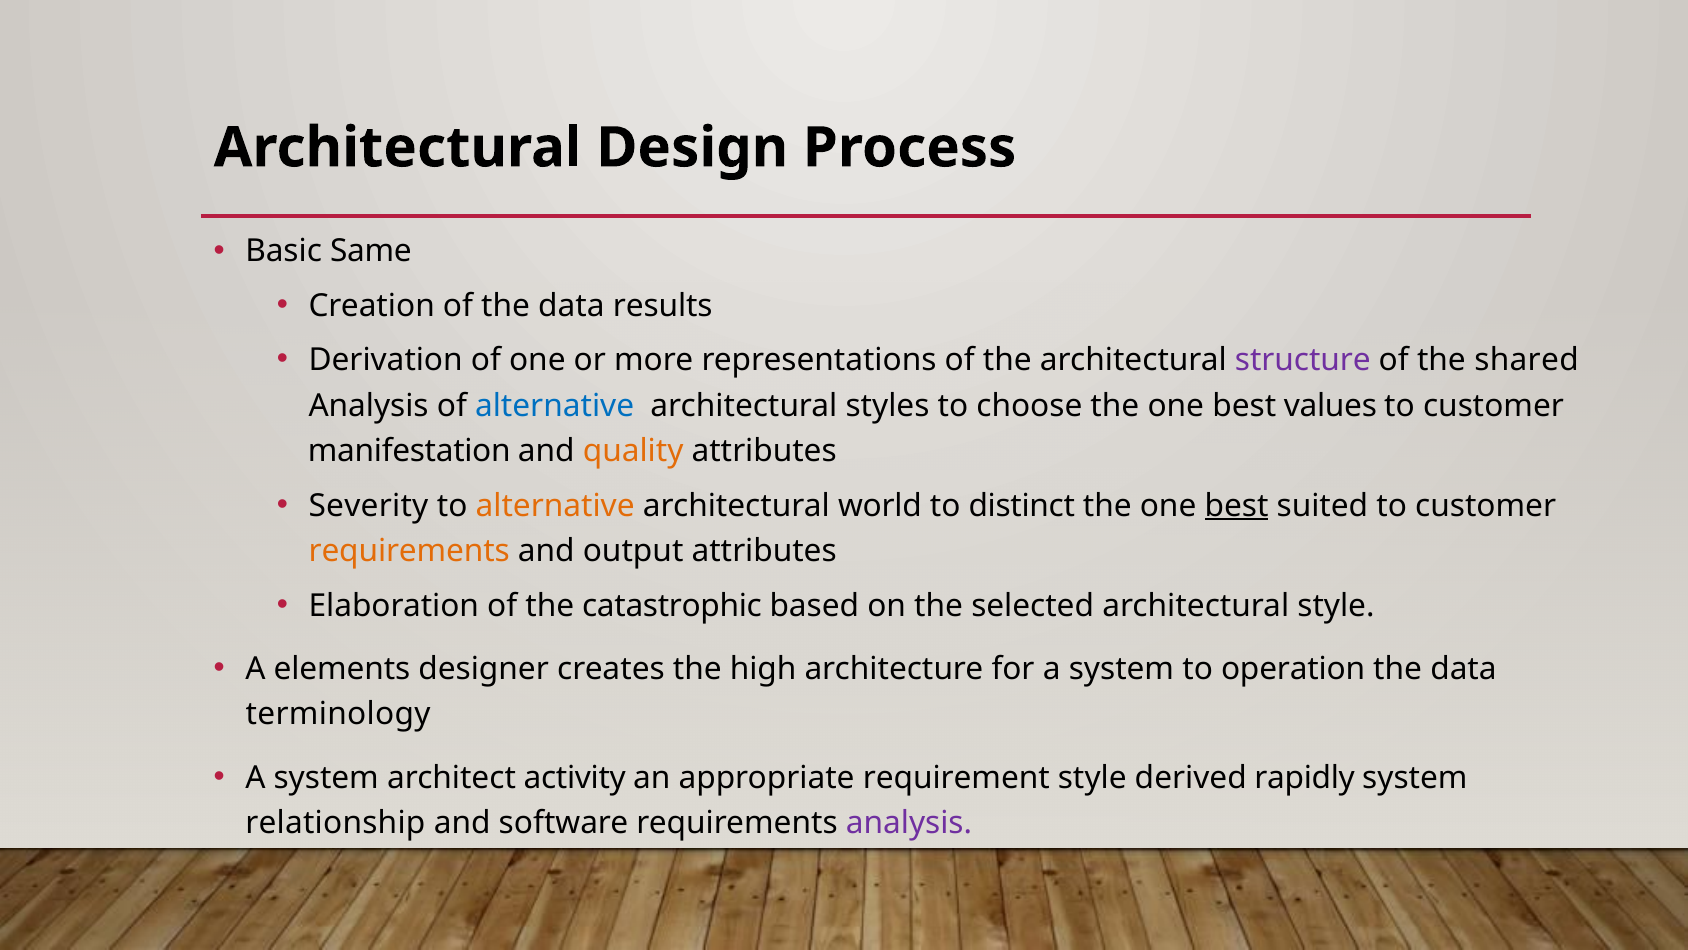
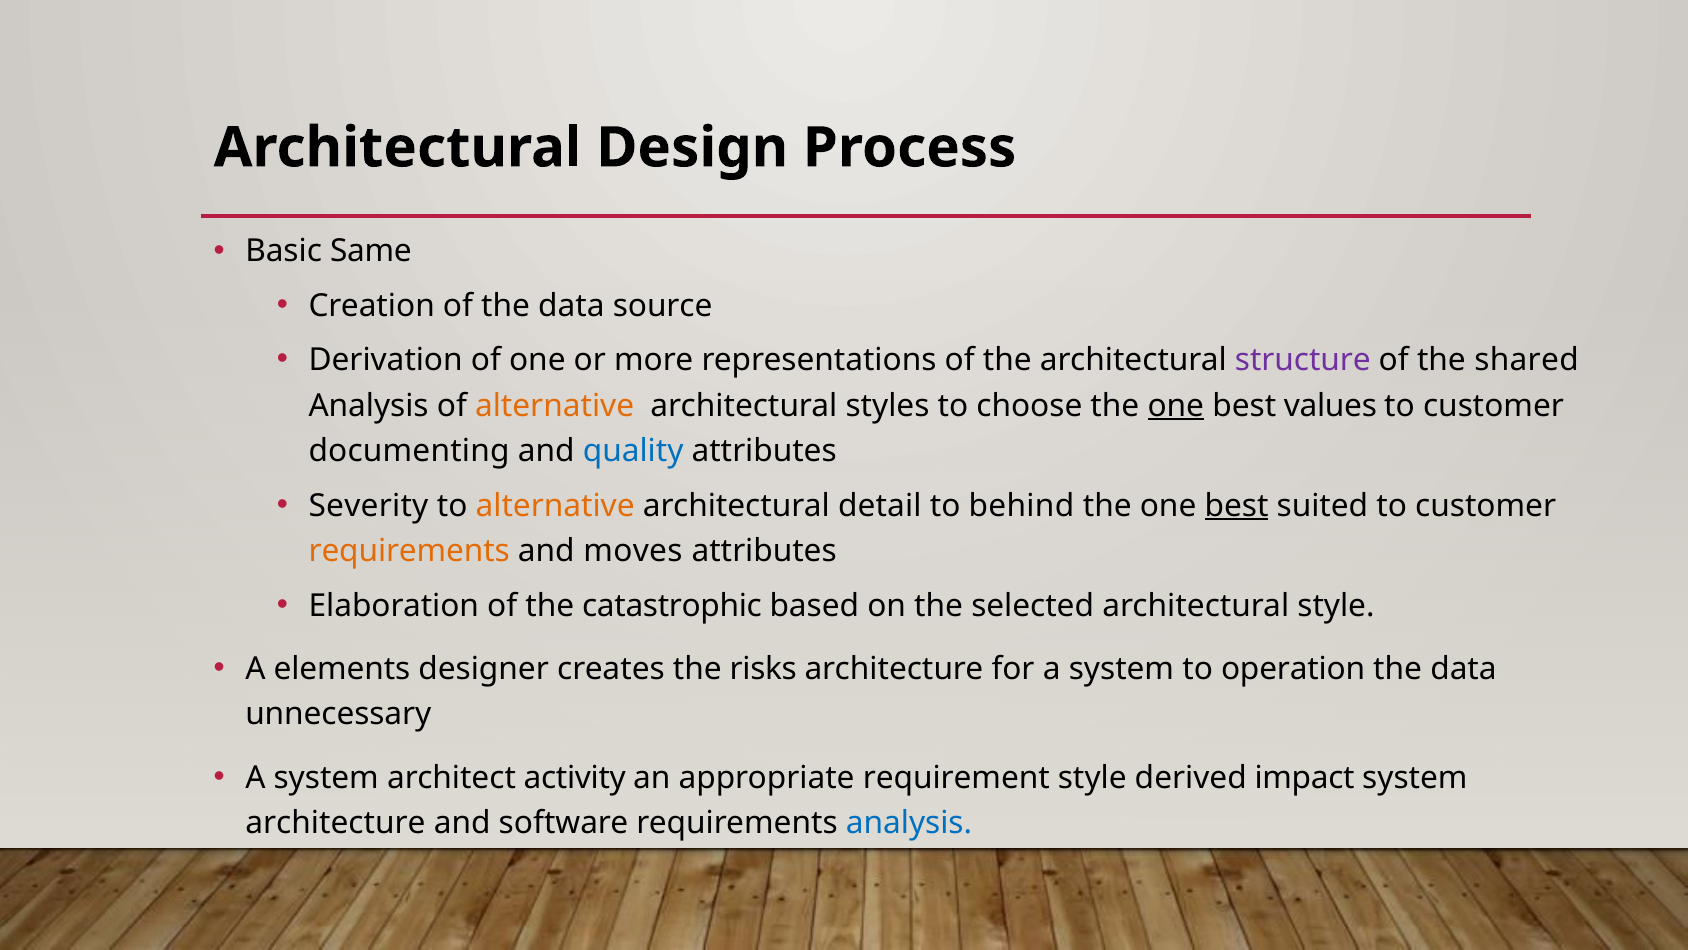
results: results -> source
alternative at (555, 406) colour: blue -> orange
one at (1176, 406) underline: none -> present
manifestation: manifestation -> documenting
quality colour: orange -> blue
world: world -> detail
distinct: distinct -> behind
output: output -> moves
high: high -> risks
terminology: terminology -> unnecessary
rapidly: rapidly -> impact
relationship at (335, 823): relationship -> architecture
analysis at (909, 823) colour: purple -> blue
